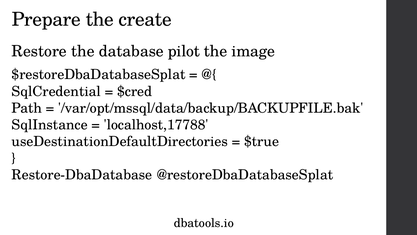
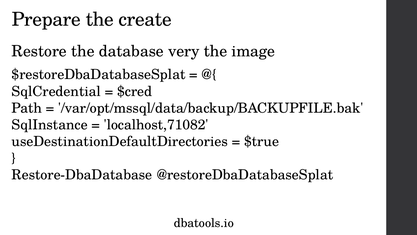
pilot: pilot -> very
localhost,17788: localhost,17788 -> localhost,71082
